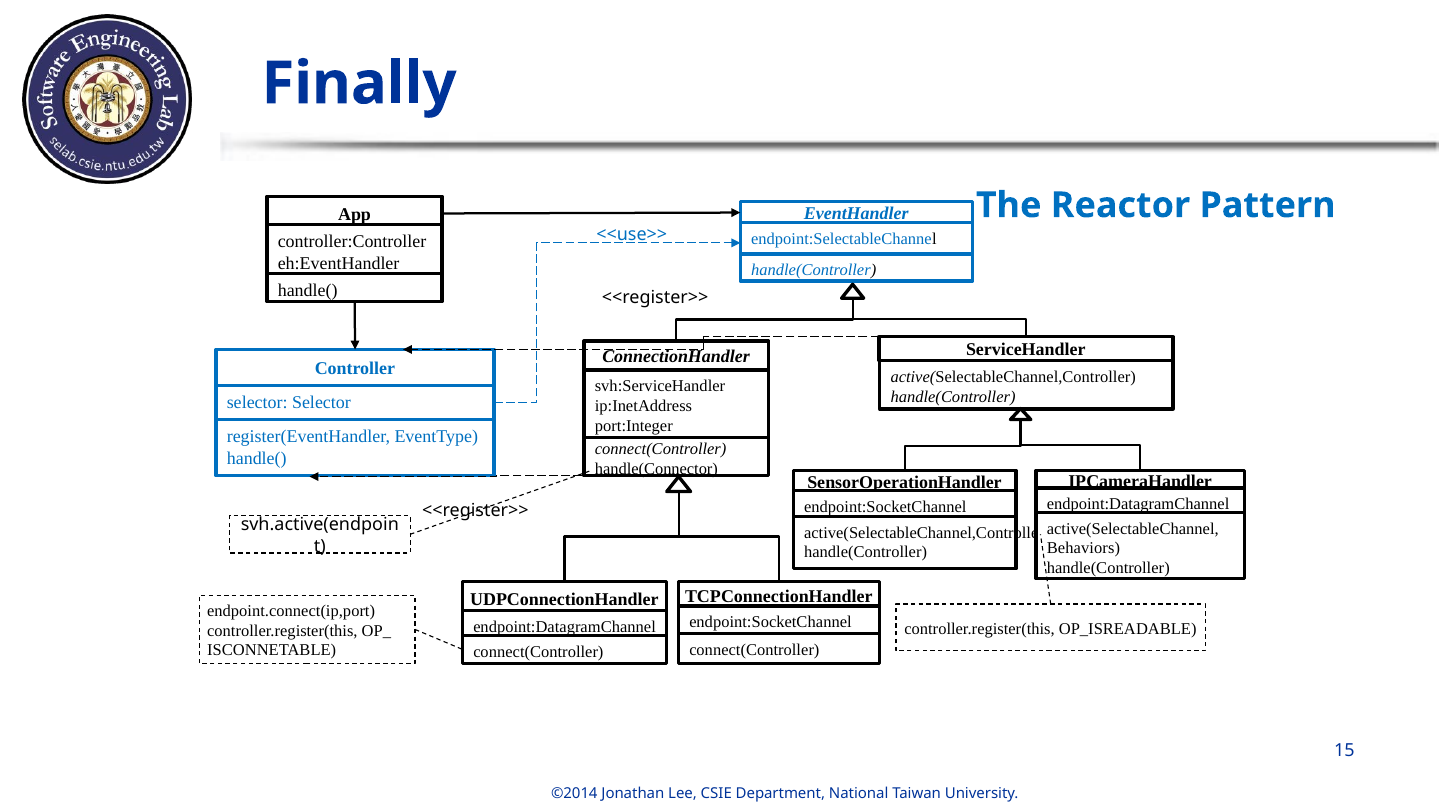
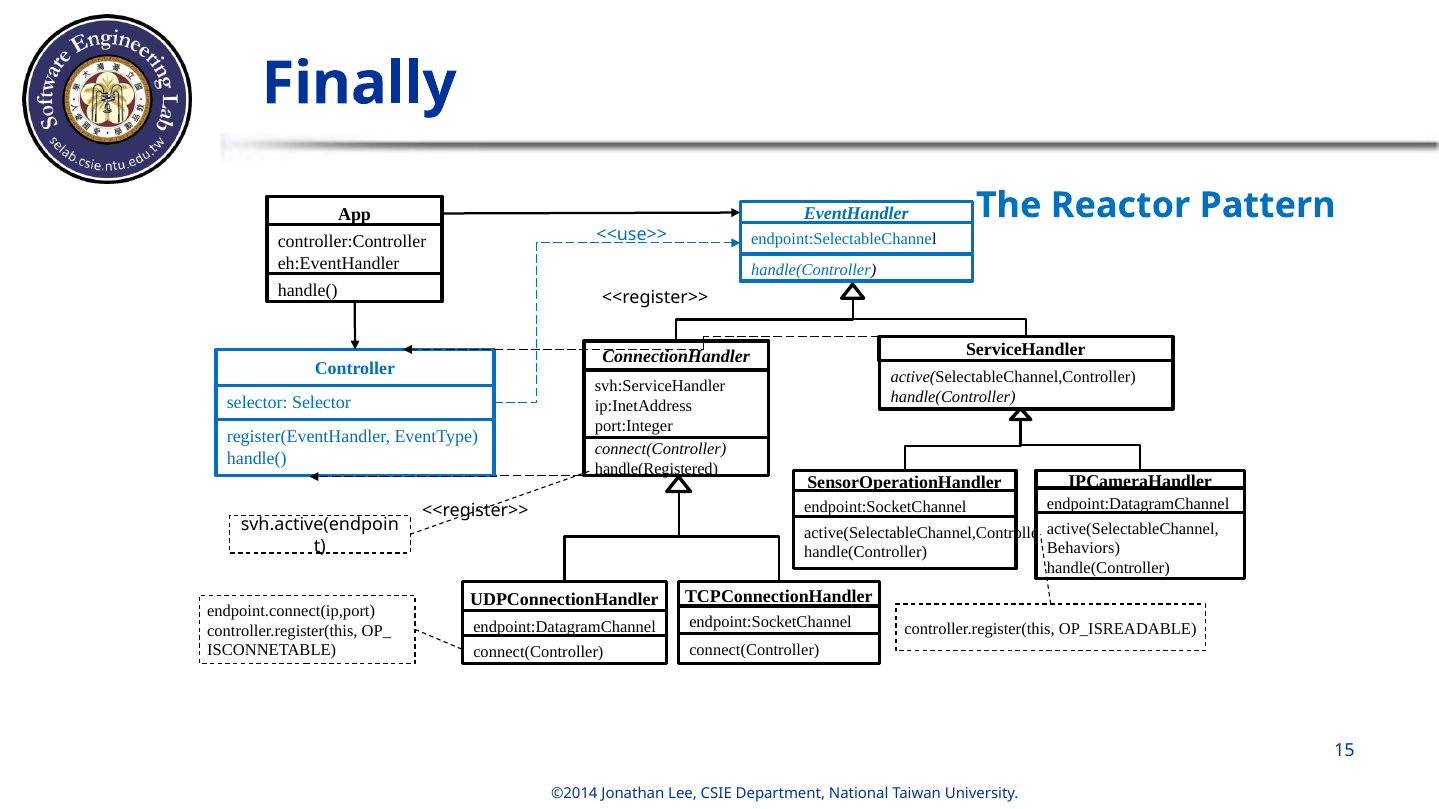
handle(Connector: handle(Connector -> handle(Registered
